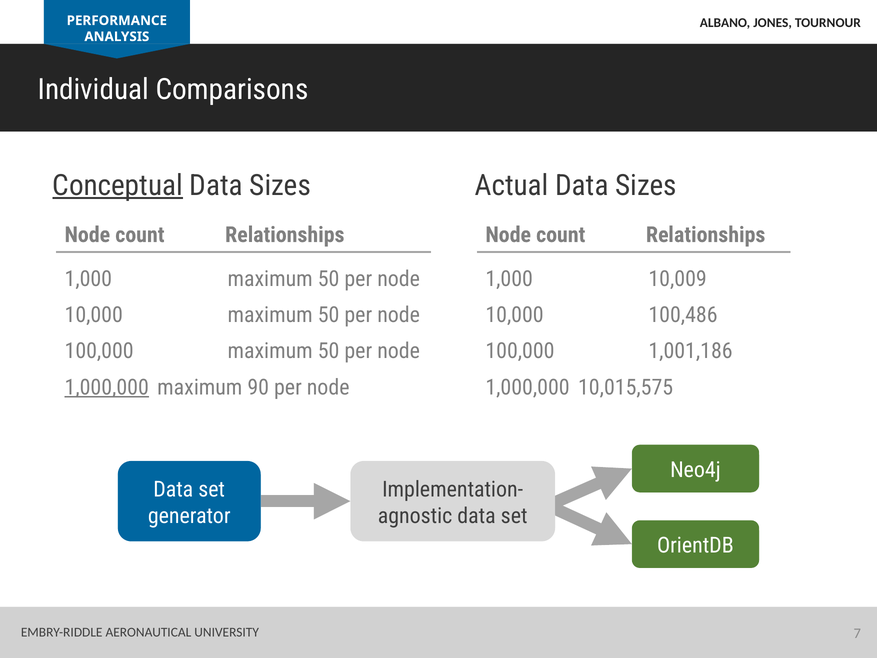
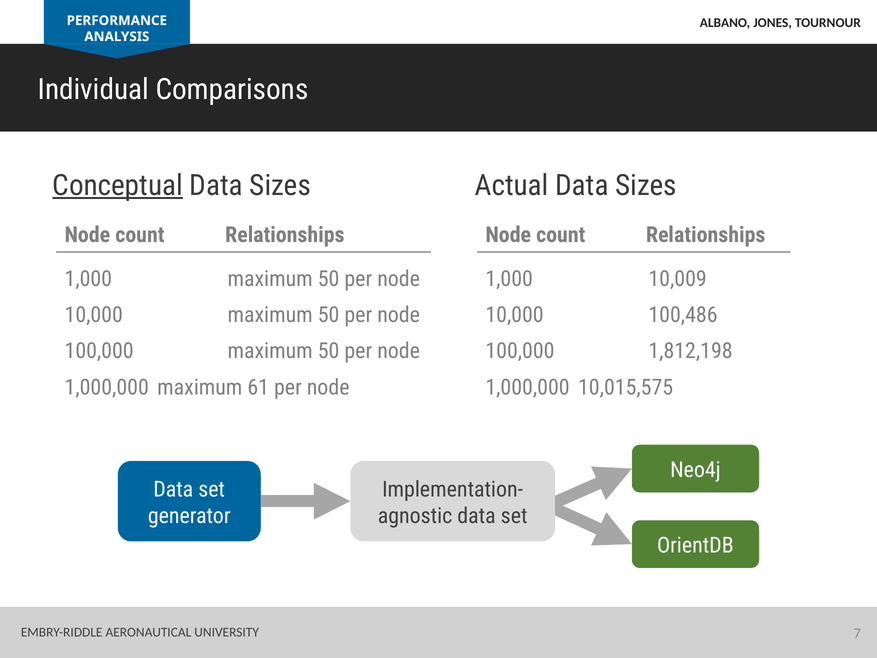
1,001,186: 1,001,186 -> 1,812,198
1,000,000 at (107, 387) underline: present -> none
90: 90 -> 61
